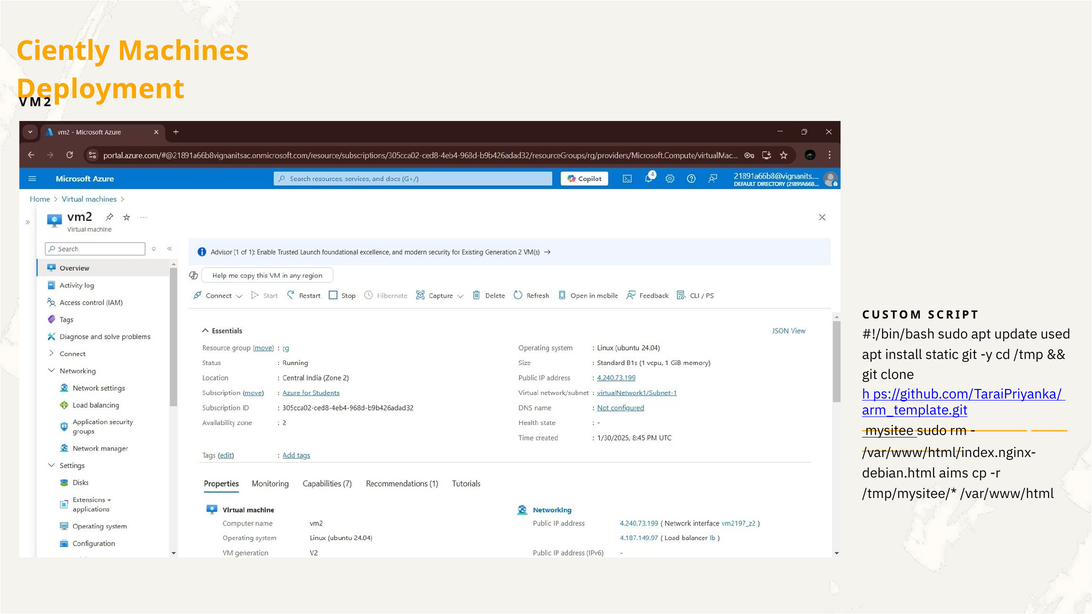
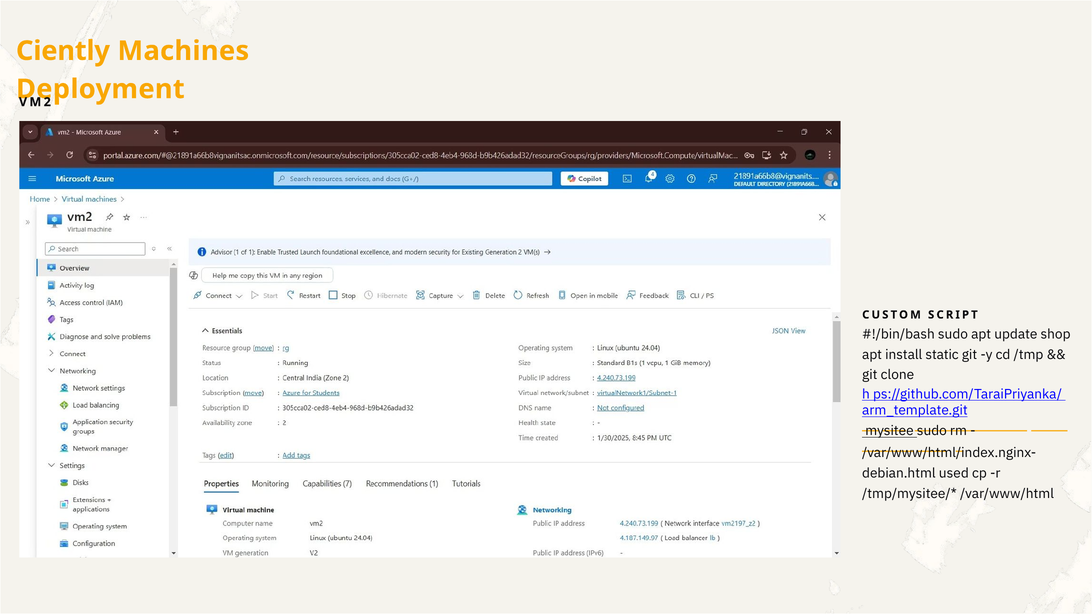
used: used -> shop
aims: aims -> used
